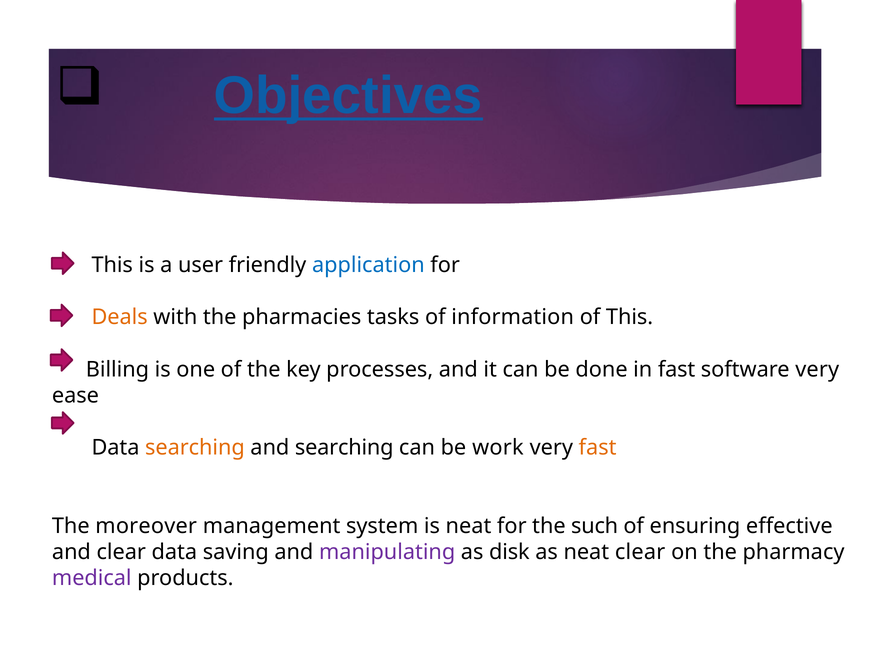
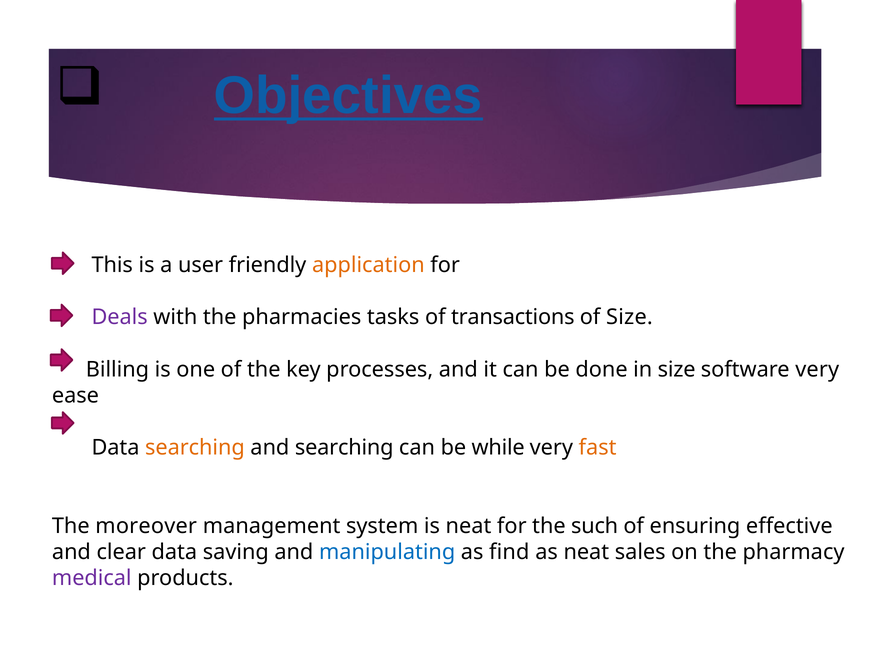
application colour: blue -> orange
Deals colour: orange -> purple
information: information -> transactions
of This: This -> Size
in fast: fast -> size
work: work -> while
manipulating colour: purple -> blue
disk: disk -> find
neat clear: clear -> sales
